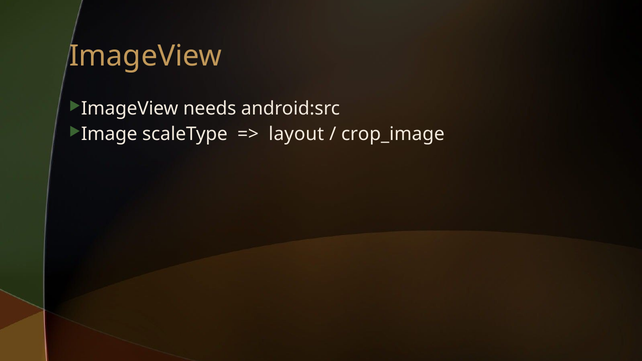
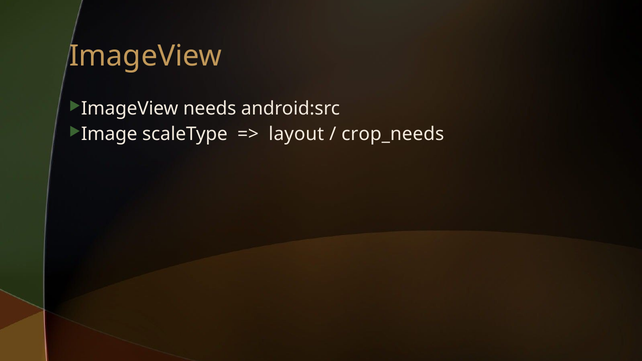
crop_image: crop_image -> crop_needs
